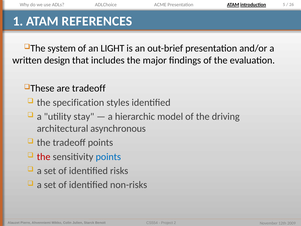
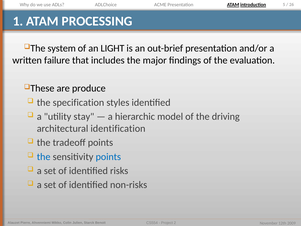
REFERENCES: REFERENCES -> PROCESSING
design: design -> failure
are tradeoff: tradeoff -> produce
asynchronous: asynchronous -> identification
the at (44, 157) colour: red -> blue
